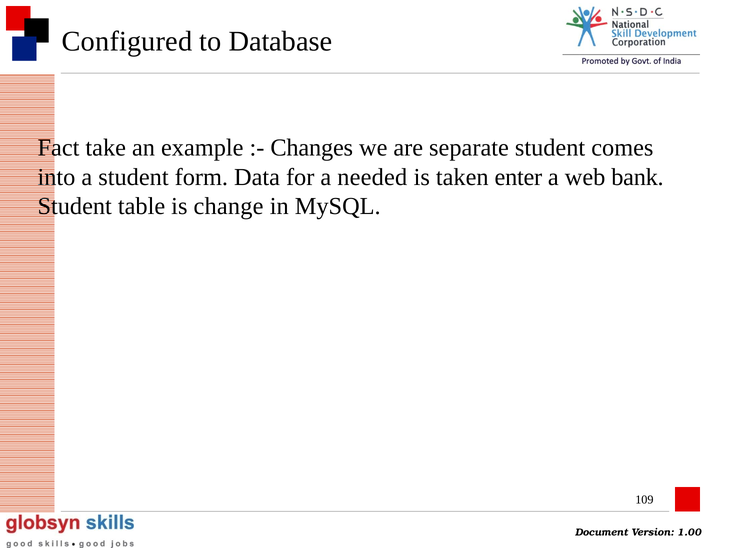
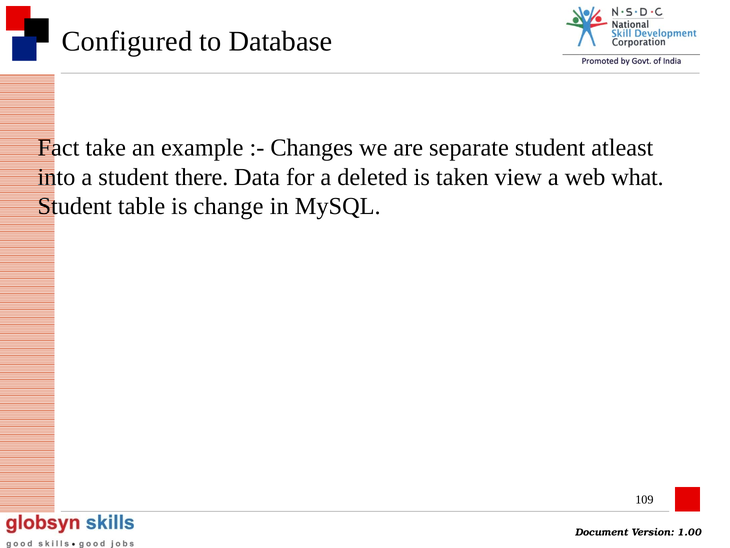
comes: comes -> atleast
form: form -> there
needed: needed -> deleted
enter: enter -> view
bank: bank -> what
